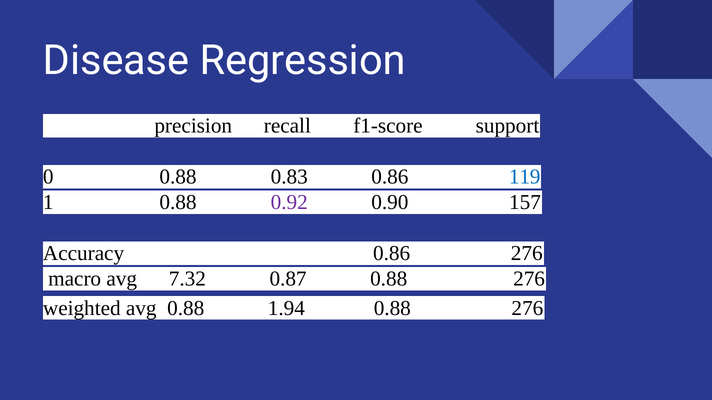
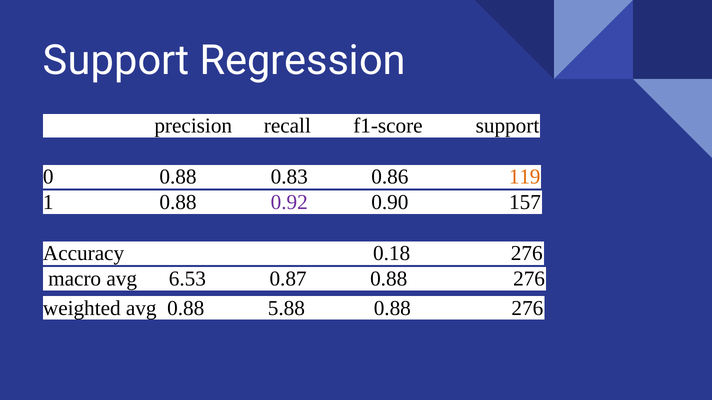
Disease at (116, 61): Disease -> Support
119 colour: blue -> orange
Accuracy 0.86: 0.86 -> 0.18
7.32: 7.32 -> 6.53
1.94: 1.94 -> 5.88
